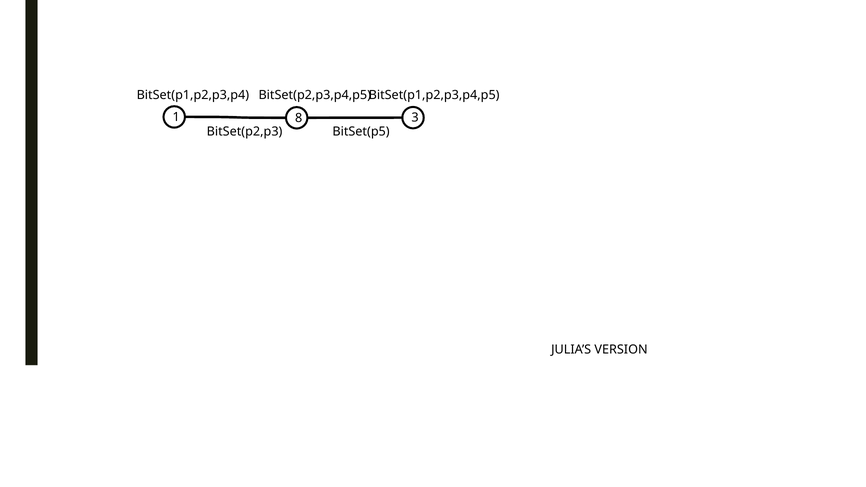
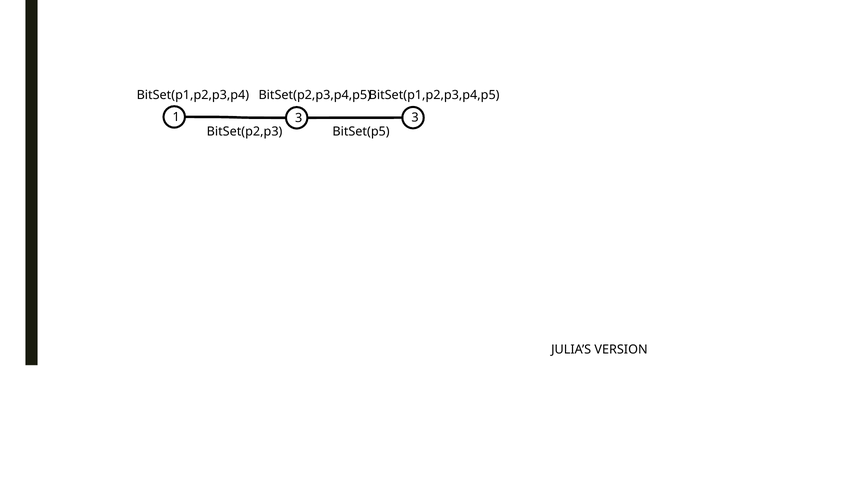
1 8: 8 -> 3
